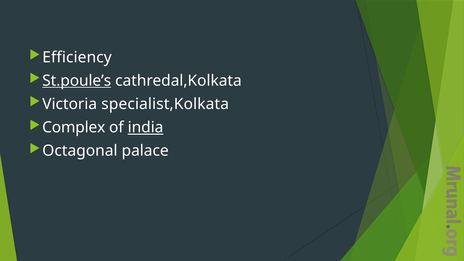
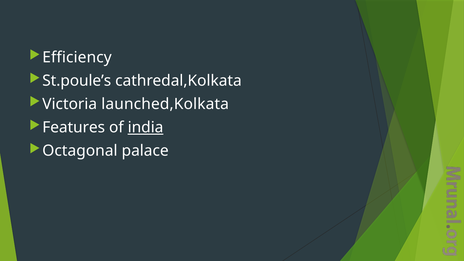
St.poule’s underline: present -> none
specialist,Kolkata: specialist,Kolkata -> launched,Kolkata
Complex: Complex -> Features
